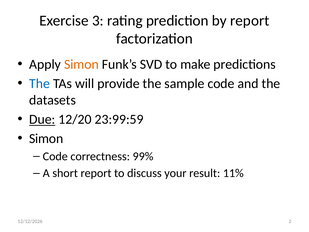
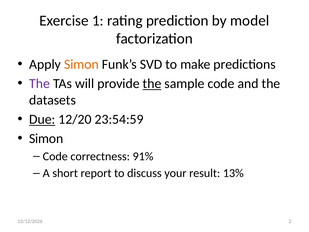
3: 3 -> 1
by report: report -> model
The at (40, 84) colour: blue -> purple
the at (152, 84) underline: none -> present
23:99:59: 23:99:59 -> 23:54:59
99%: 99% -> 91%
11%: 11% -> 13%
